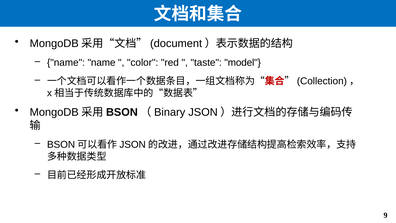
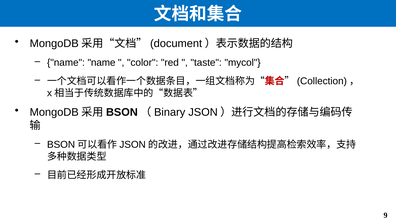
model: model -> mycol
